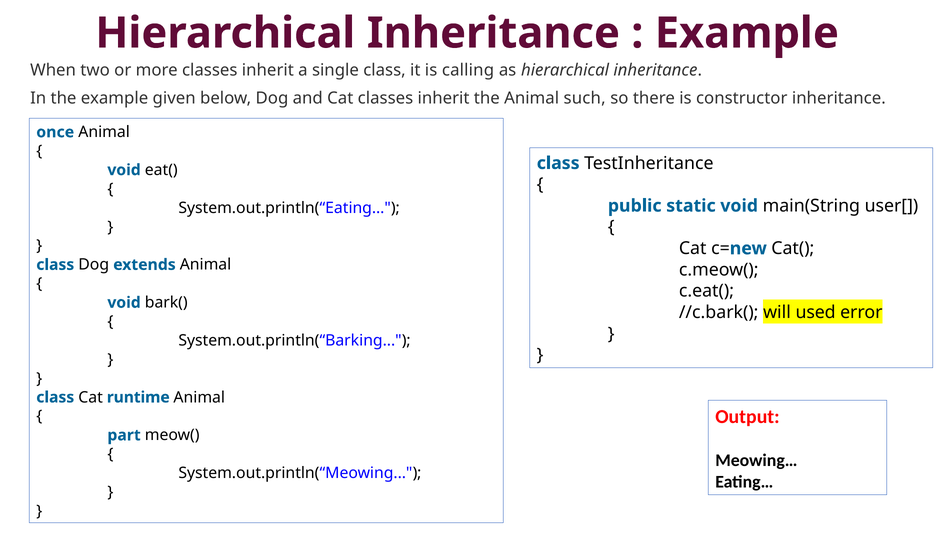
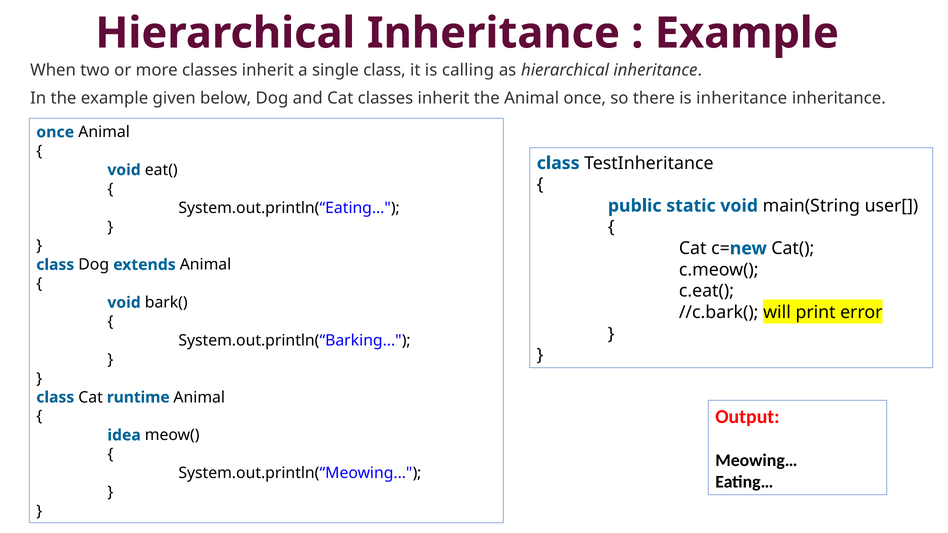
Animal such: such -> once
is constructor: constructor -> inheritance
used: used -> print
part: part -> idea
